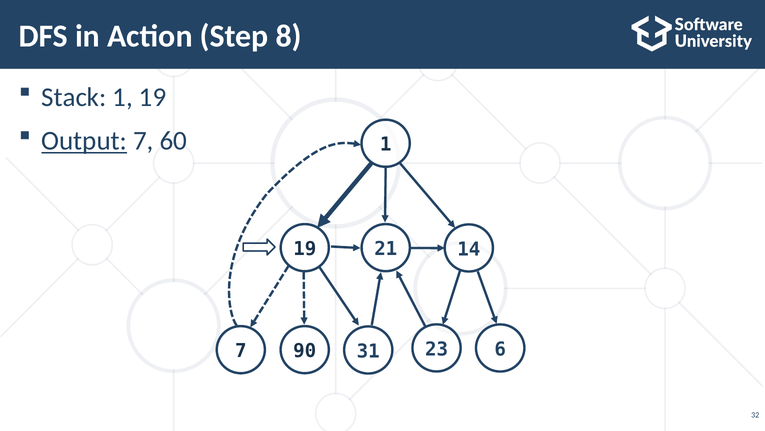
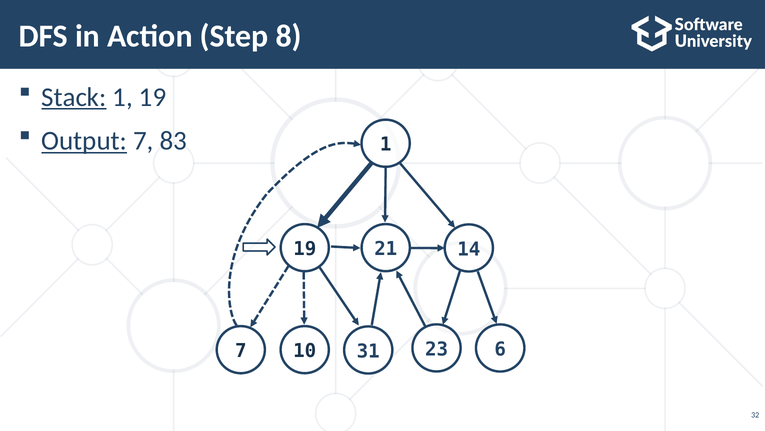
Stack underline: none -> present
60: 60 -> 83
90: 90 -> 10
